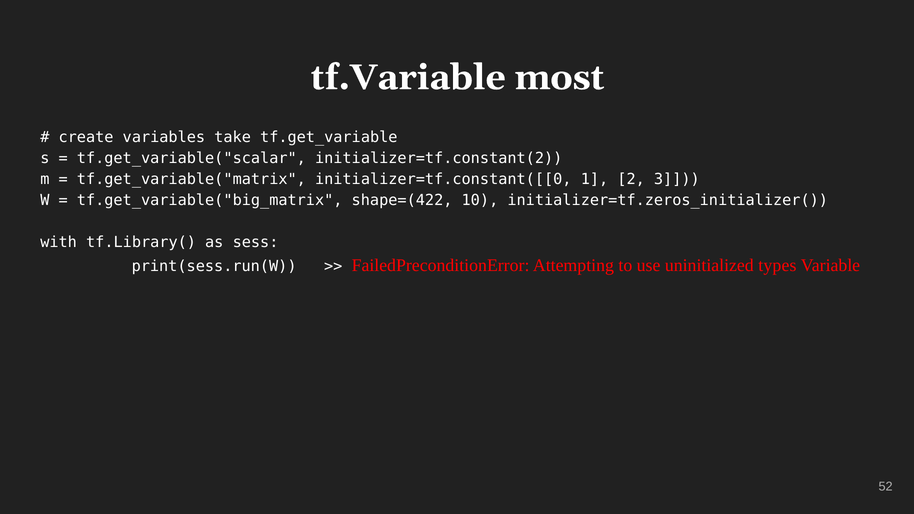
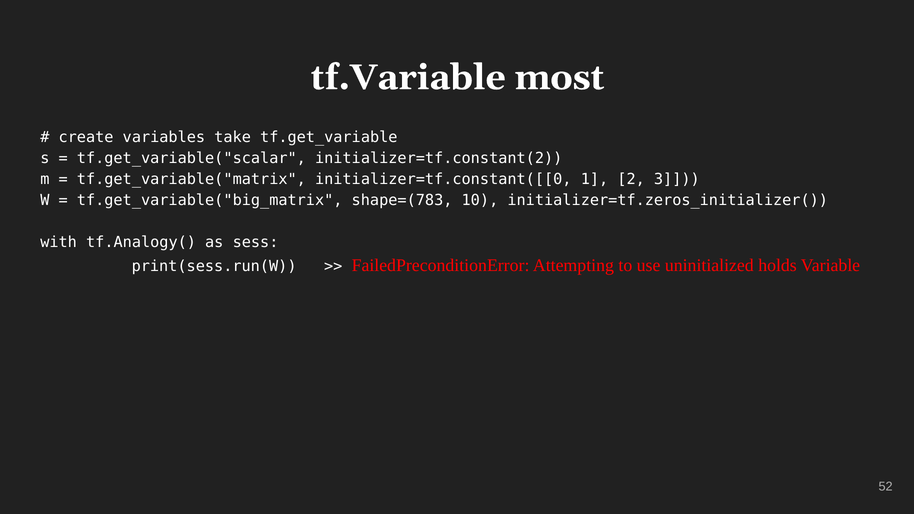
shape=(422: shape=(422 -> shape=(783
tf.Library(: tf.Library( -> tf.Analogy(
types: types -> holds
